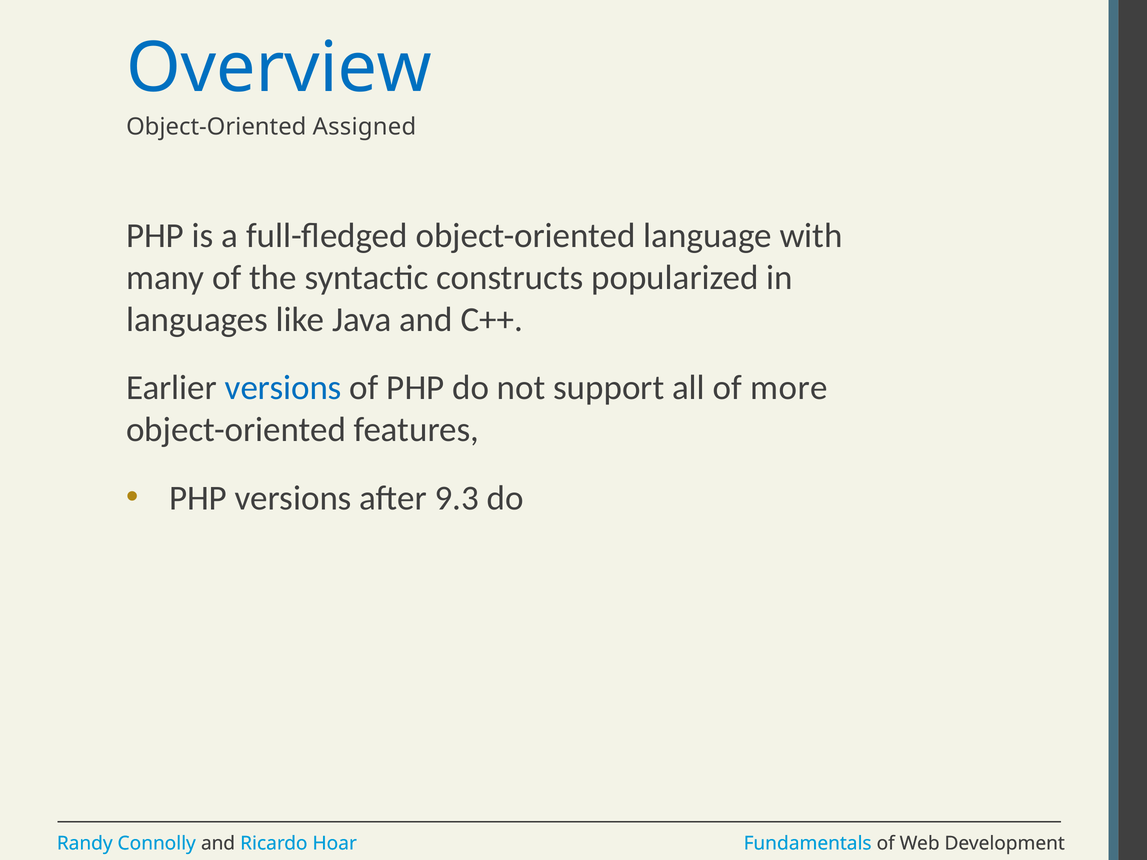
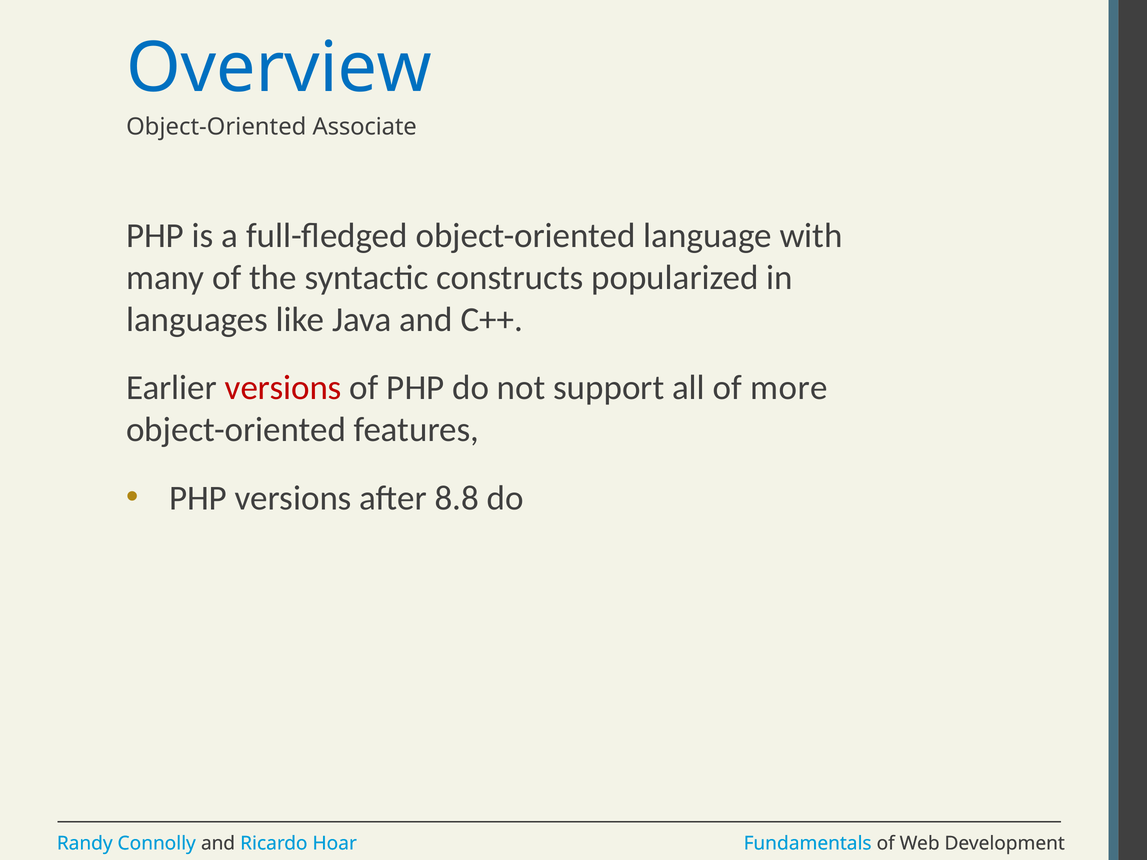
Assigned: Assigned -> Associate
versions at (283, 388) colour: blue -> red
9.3: 9.3 -> 8.8
